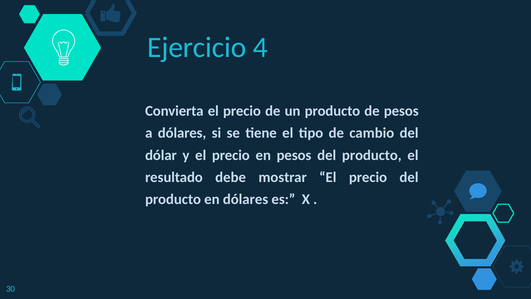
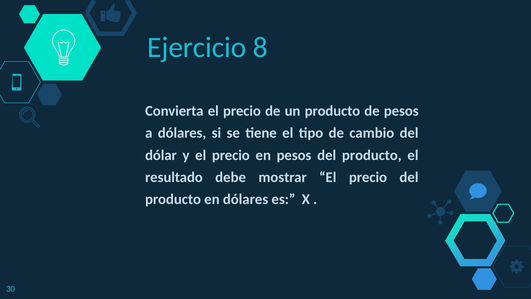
4: 4 -> 8
